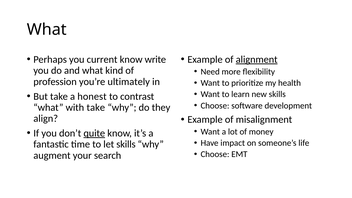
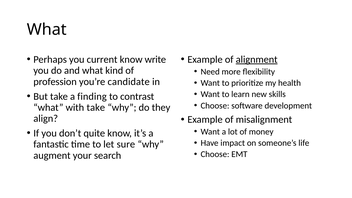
ultimately: ultimately -> candidate
honest: honest -> finding
quite underline: present -> none
let skills: skills -> sure
